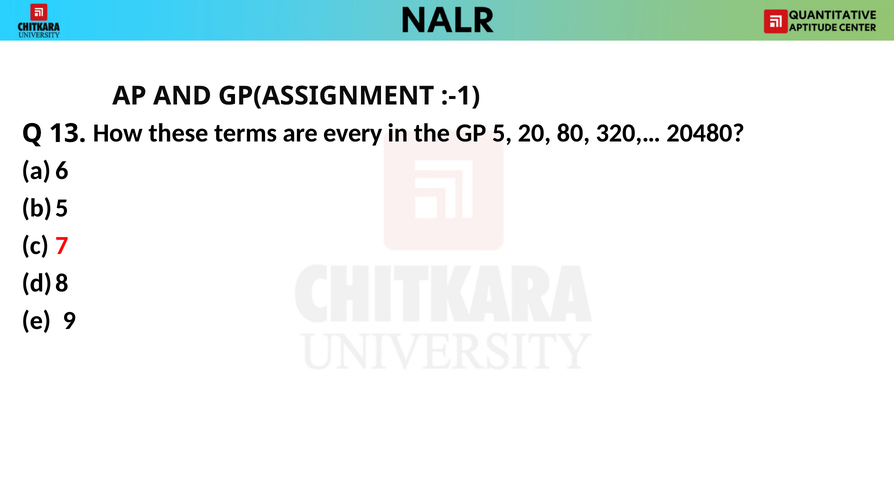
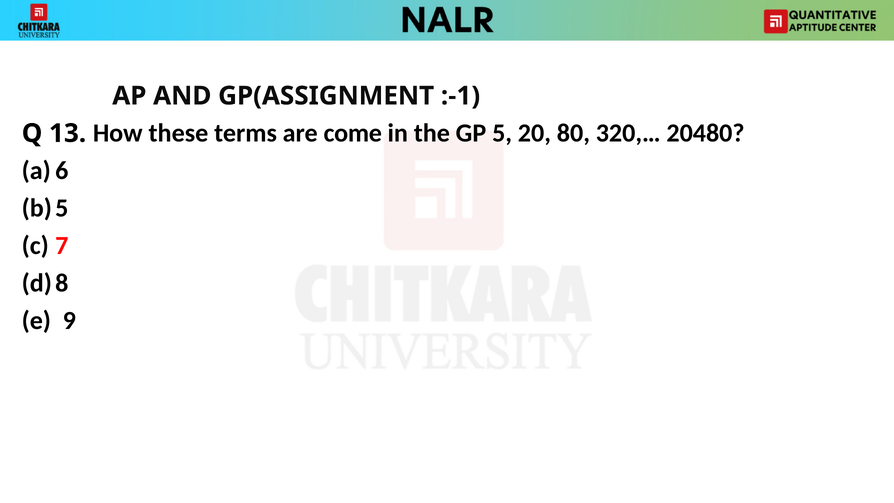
every: every -> come
